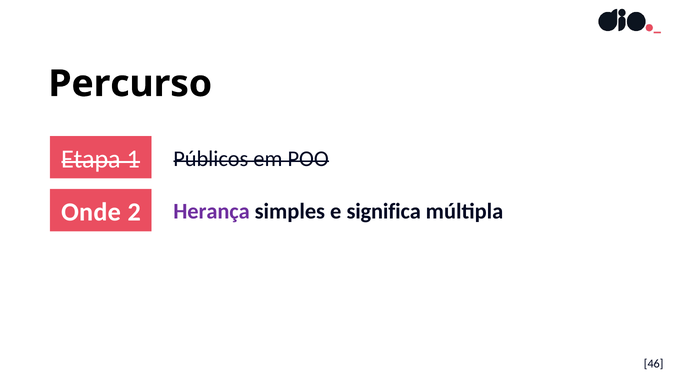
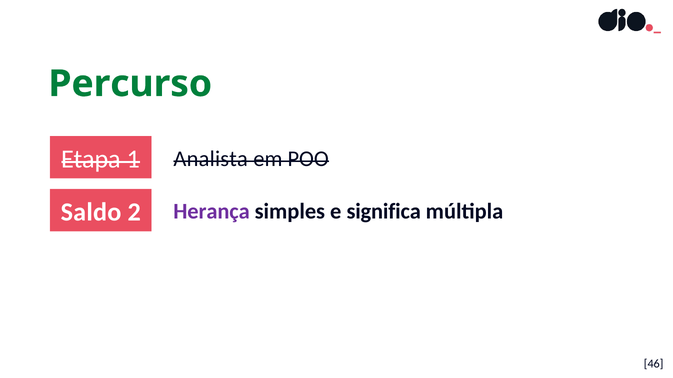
Percurso colour: black -> green
Públicos: Públicos -> Analista
Onde: Onde -> Saldo
